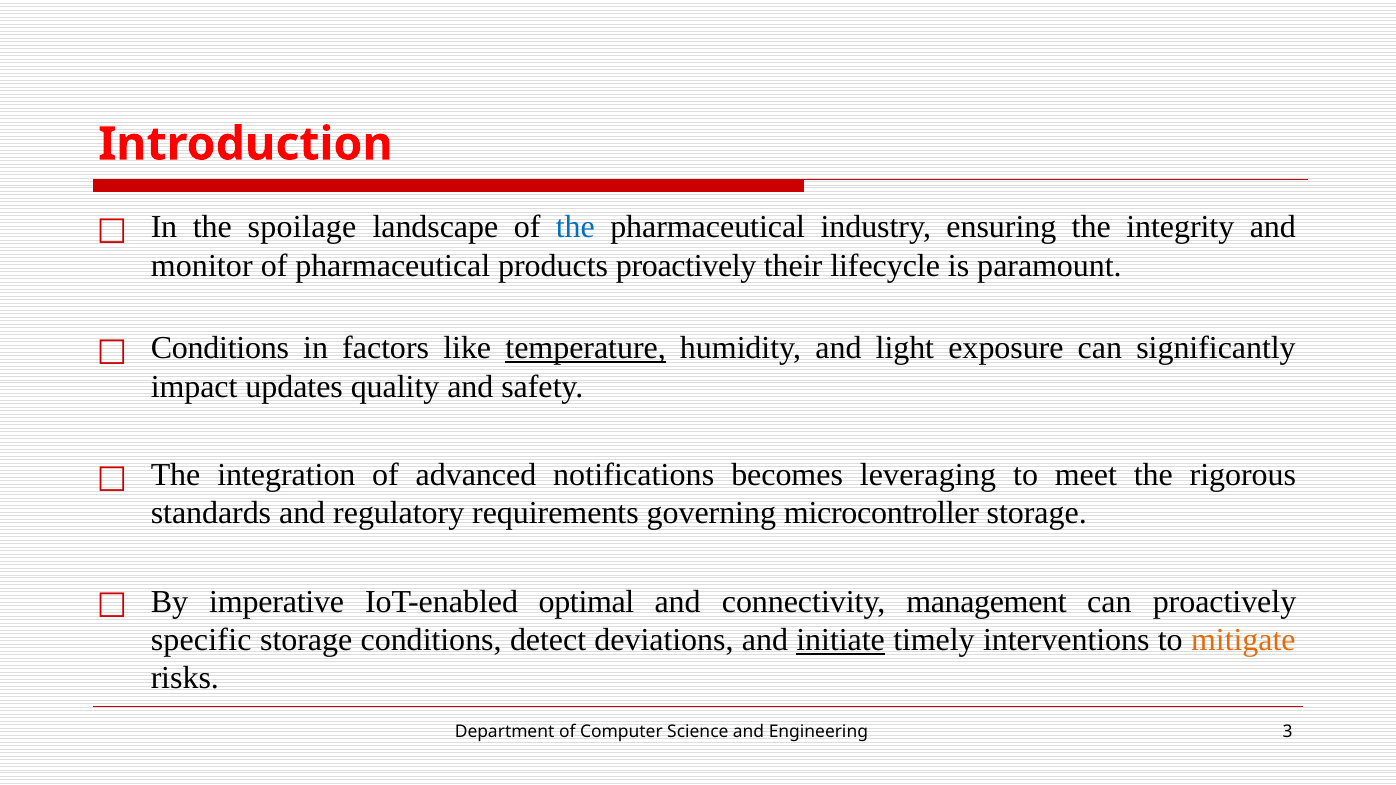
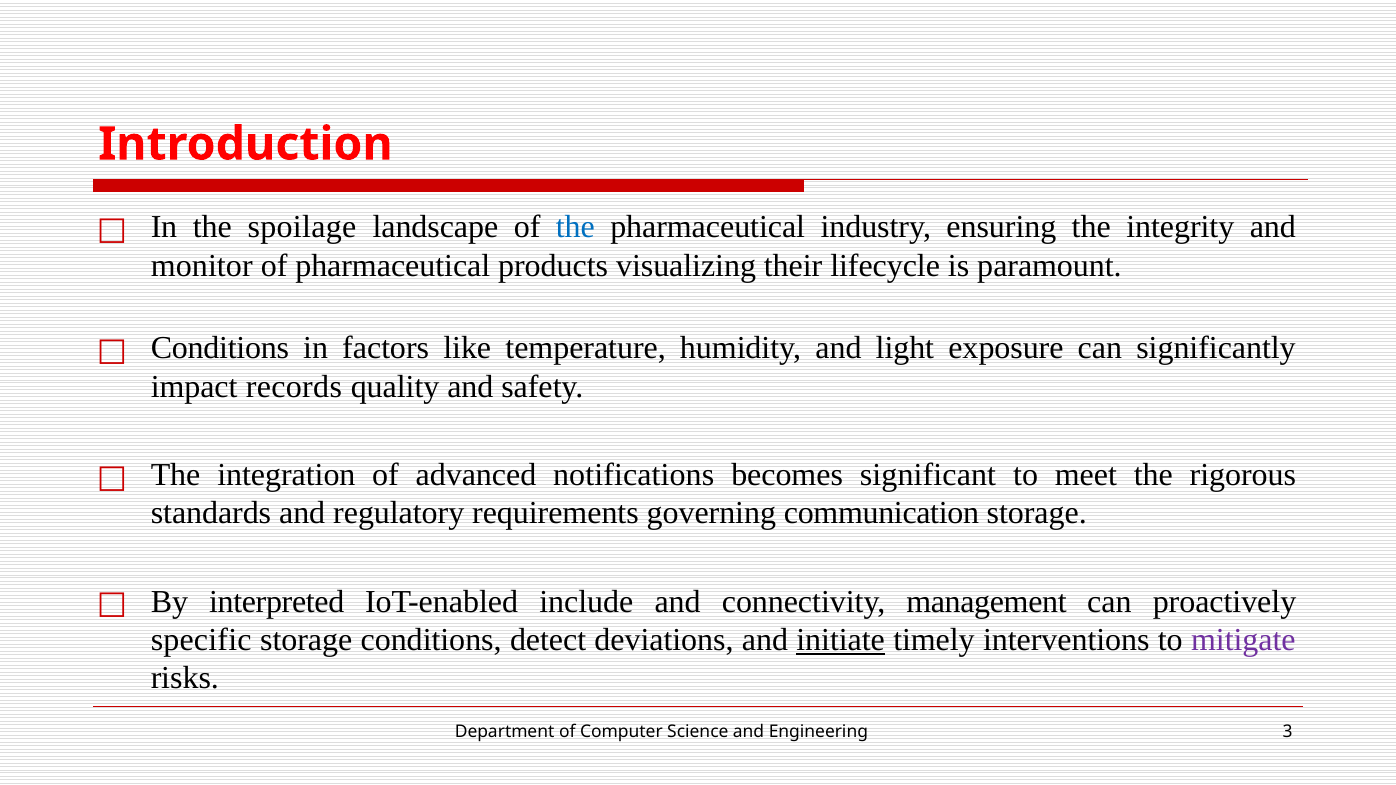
products proactively: proactively -> visualizing
temperature underline: present -> none
updates: updates -> records
leveraging: leveraging -> significant
microcontroller: microcontroller -> communication
imperative: imperative -> interpreted
optimal: optimal -> include
mitigate colour: orange -> purple
